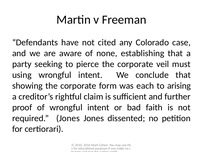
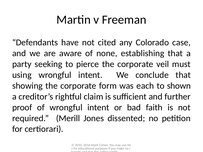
arising: arising -> shown
required Jones: Jones -> Merill
